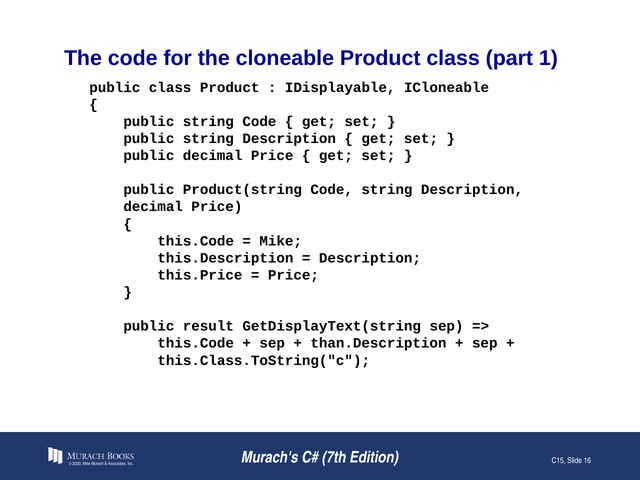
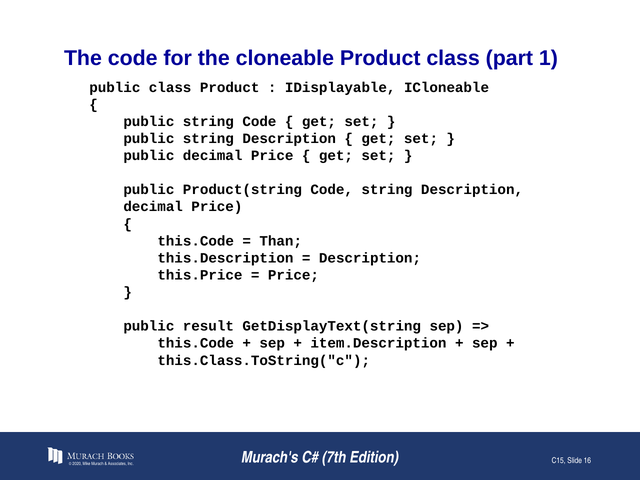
Mike at (281, 241): Mike -> Than
than.Description: than.Description -> item.Description
